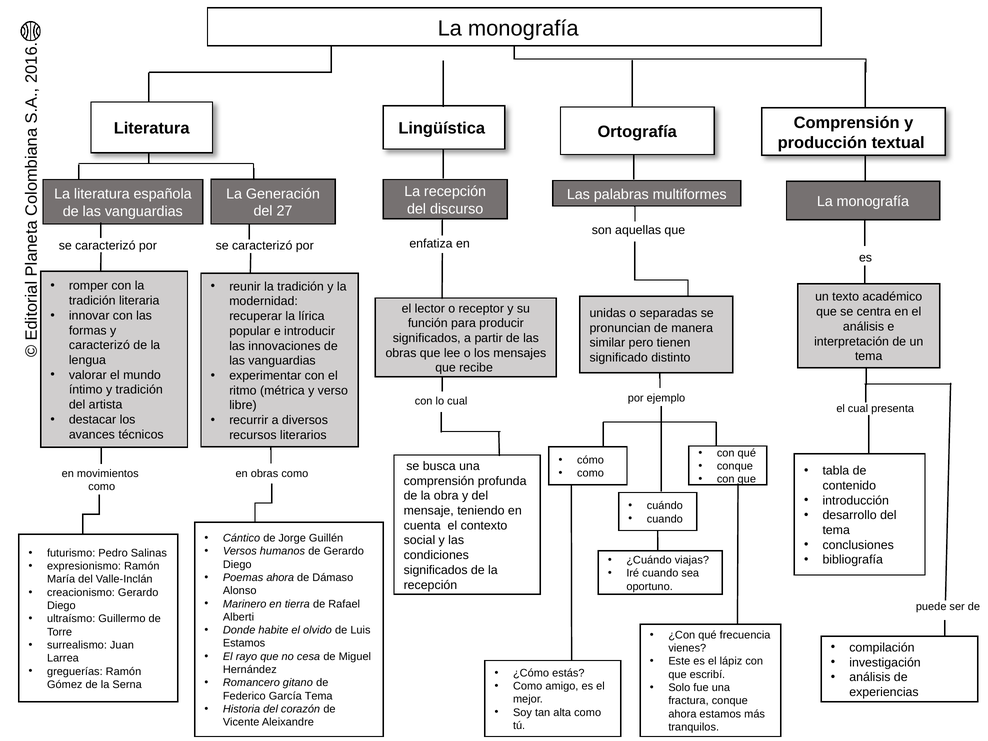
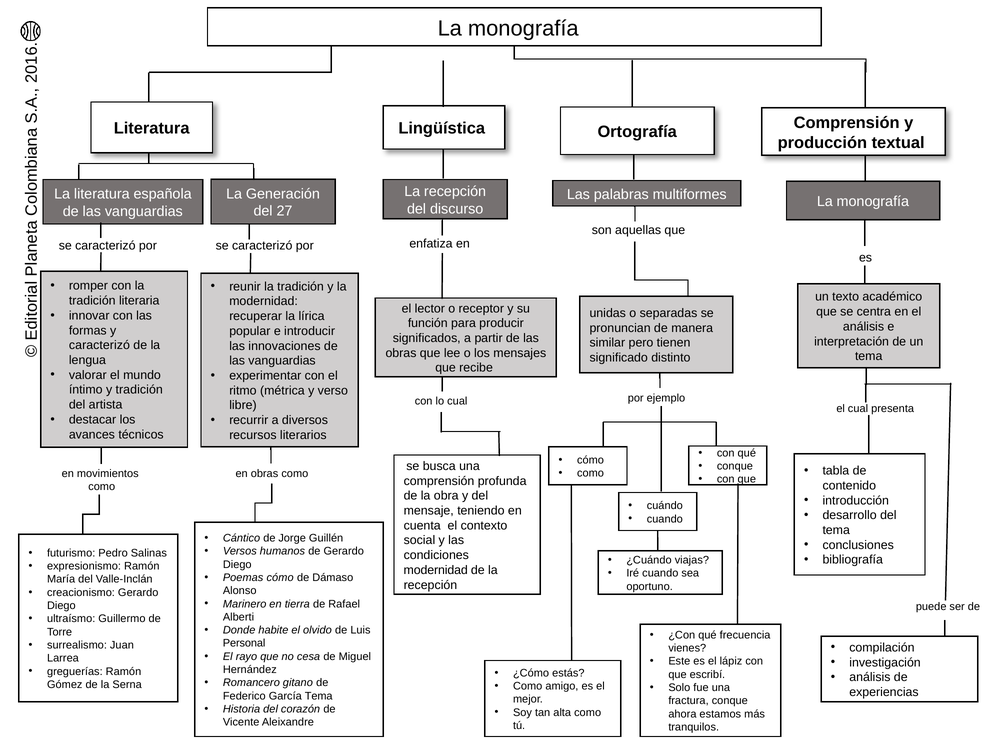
significados at (436, 570): significados -> modernidad
Poemas ahora: ahora -> cómo
Estamos at (244, 643): Estamos -> Personal
